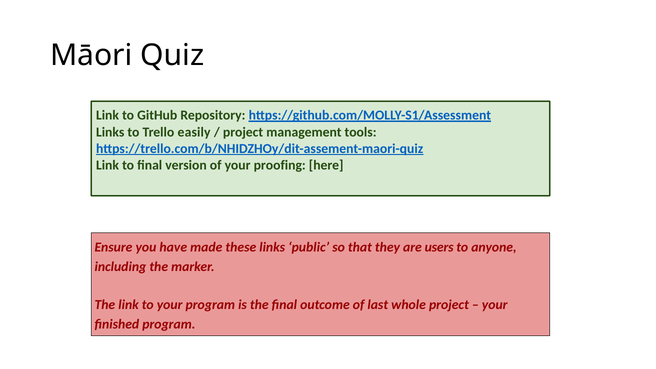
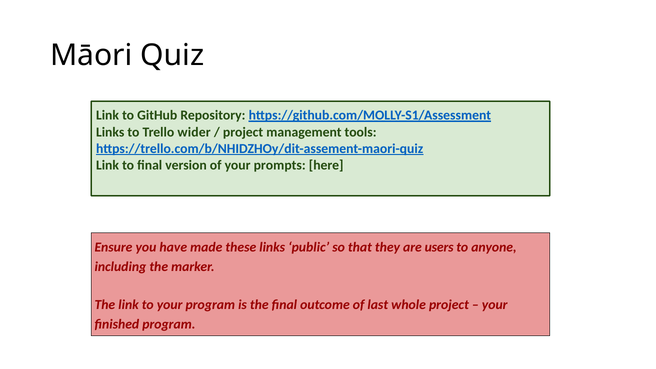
easily: easily -> wider
proofing: proofing -> prompts
